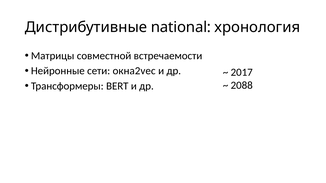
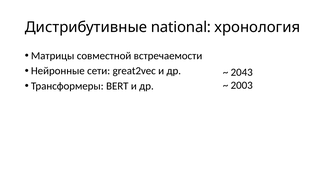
окна2vec: окна2vec -> great2vec
2017: 2017 -> 2043
2088: 2088 -> 2003
